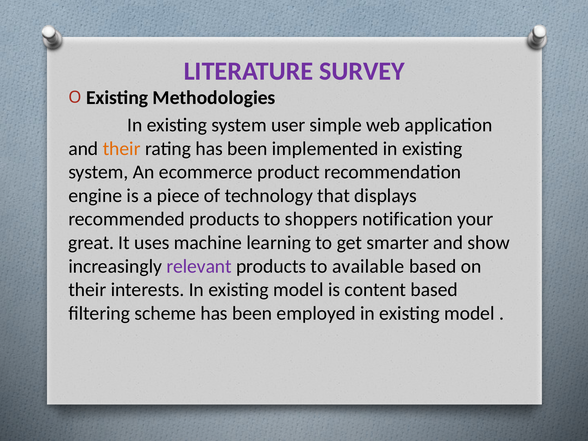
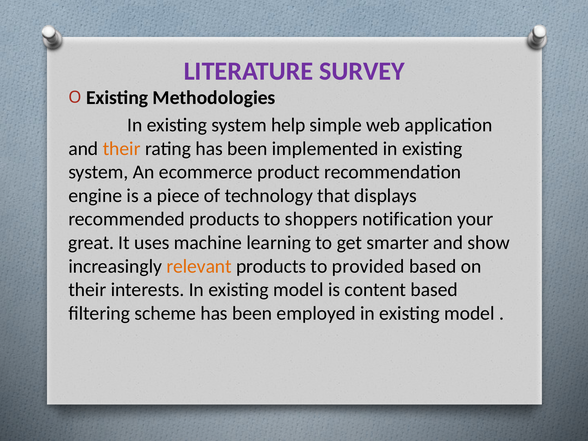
user: user -> help
relevant colour: purple -> orange
available: available -> provided
